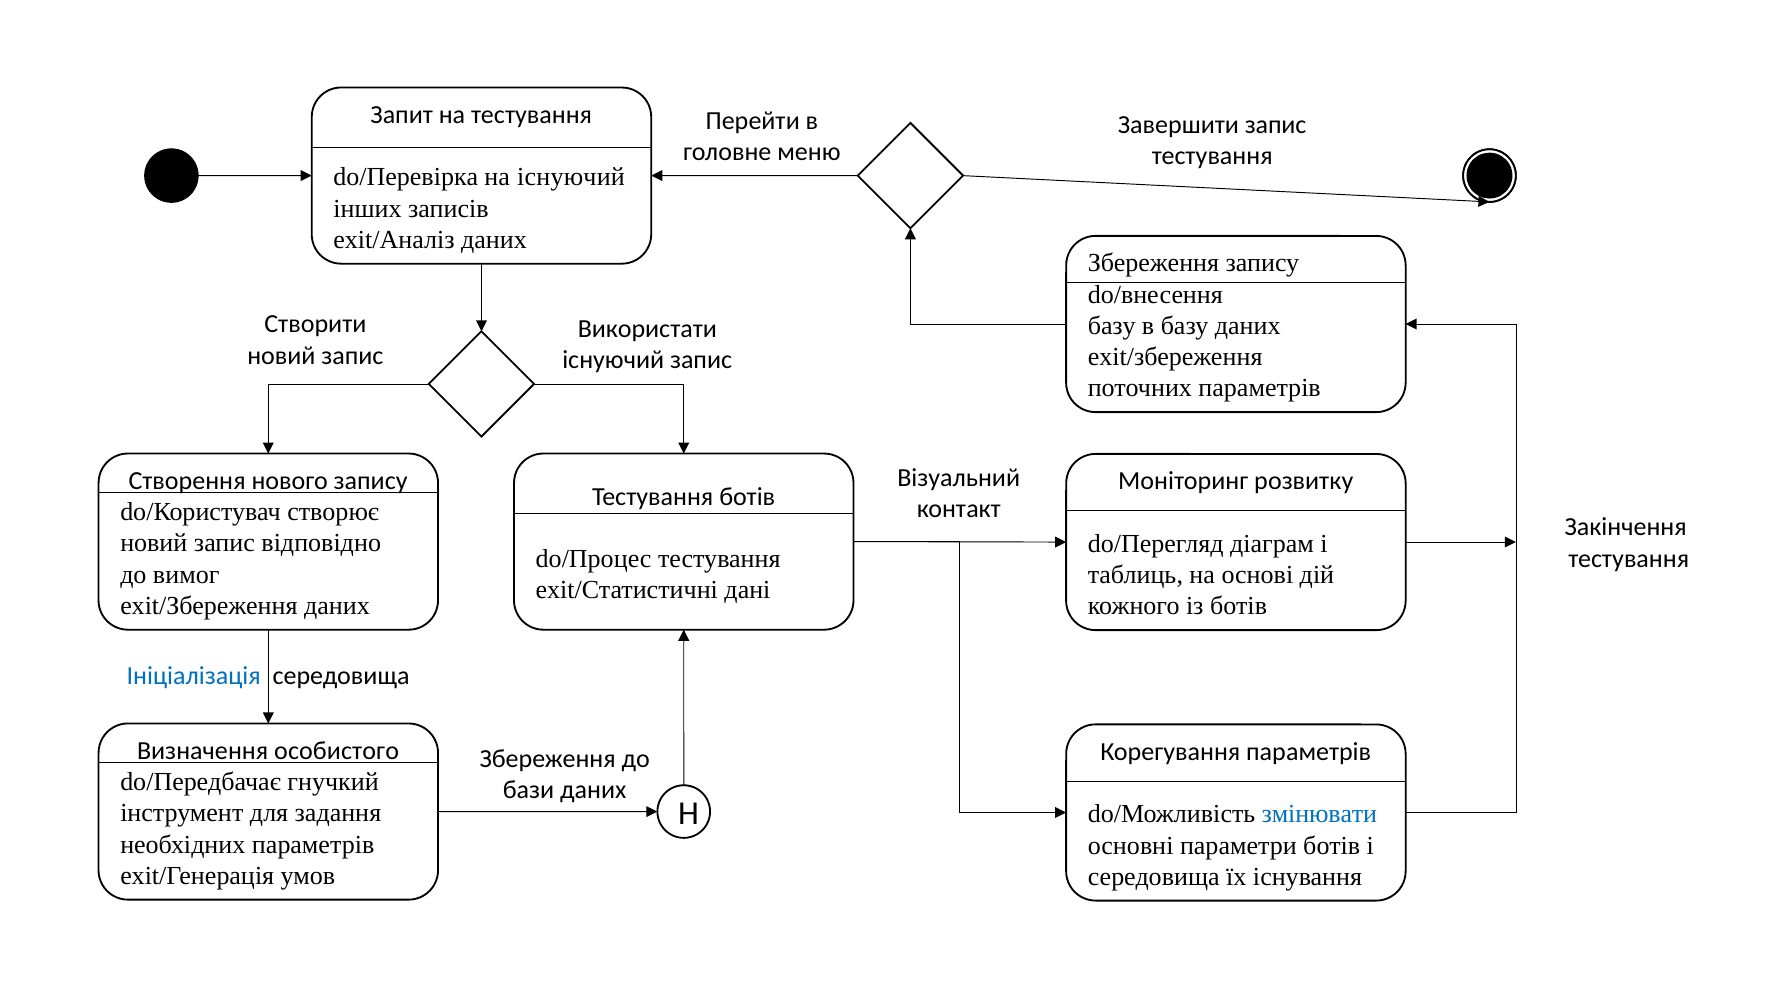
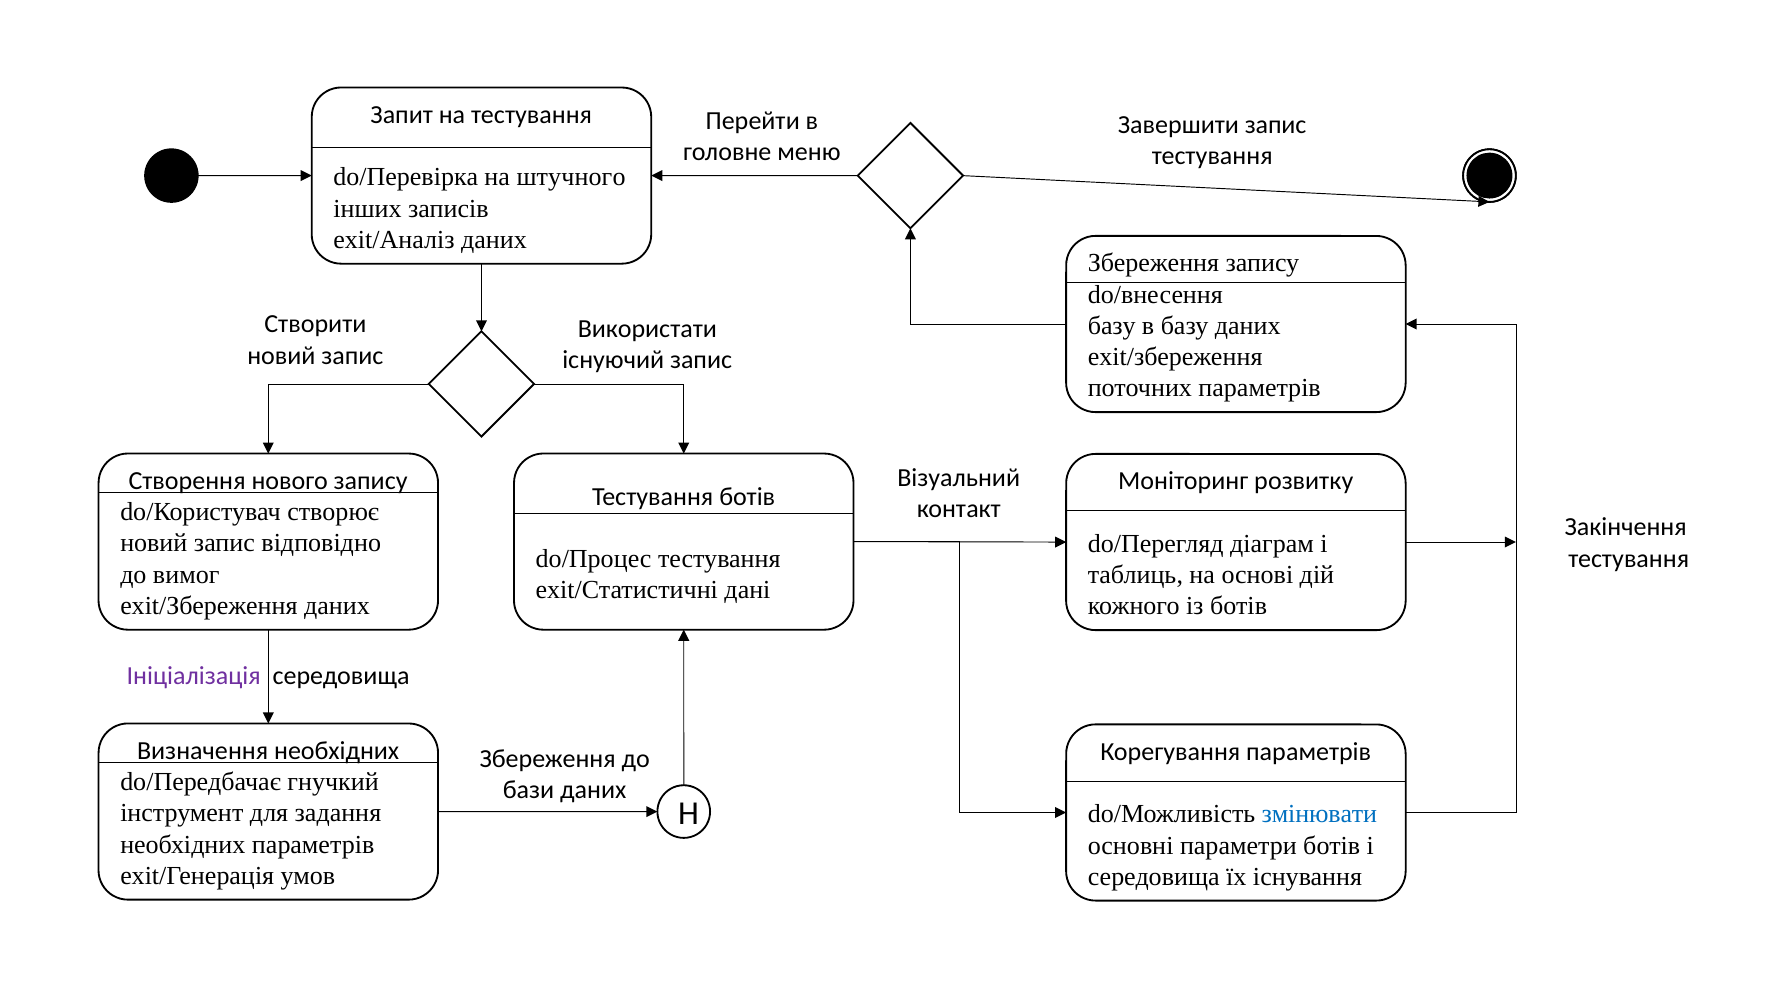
на існуючий: існуючий -> штучного
Ініціалізація colour: blue -> purple
Визначення особистого: особистого -> необхідних
